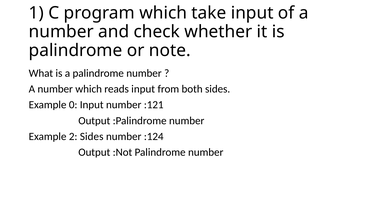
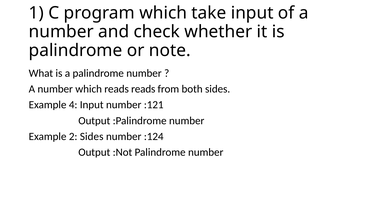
reads input: input -> reads
0: 0 -> 4
